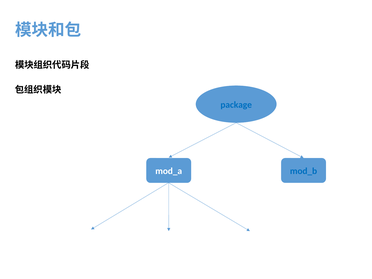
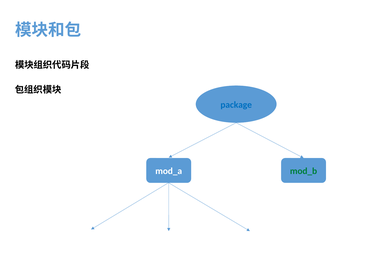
mod_b colour: blue -> green
